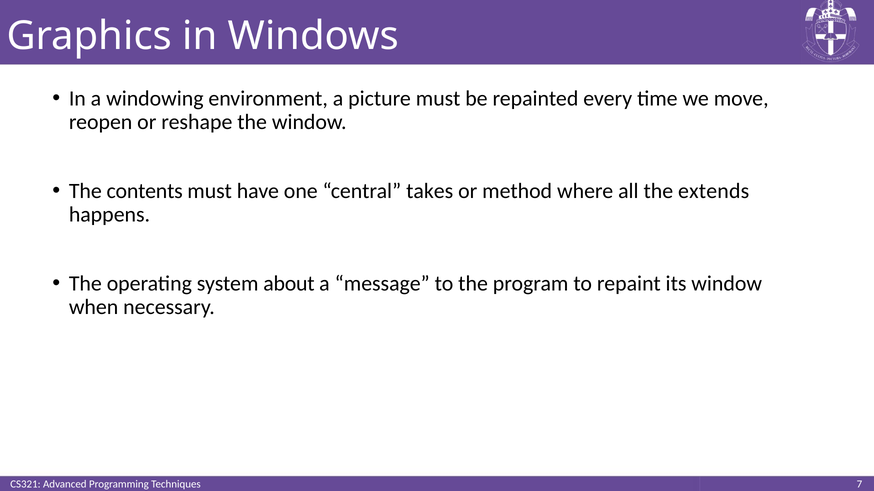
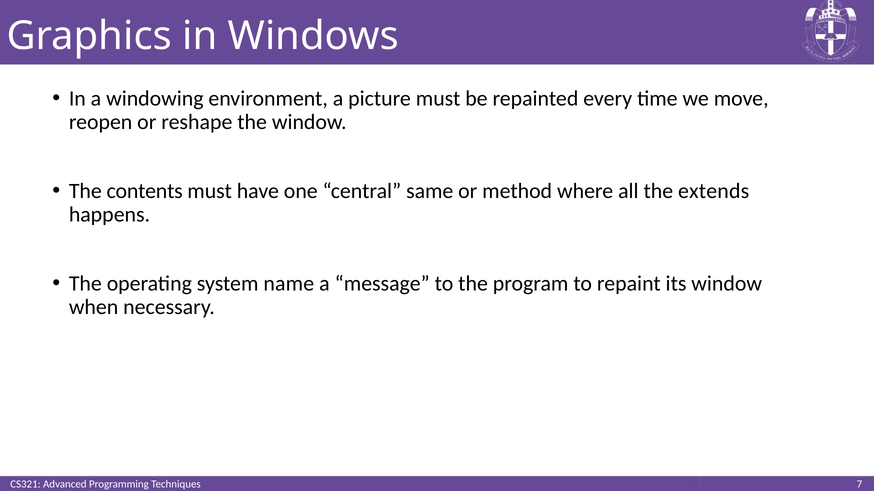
takes: takes -> same
about: about -> name
